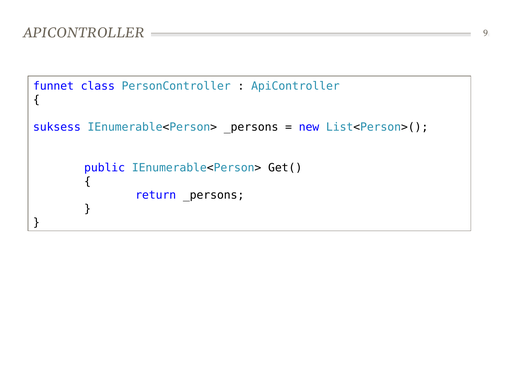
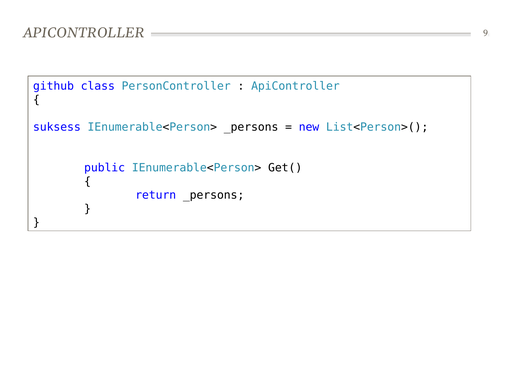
funnet: funnet -> github
